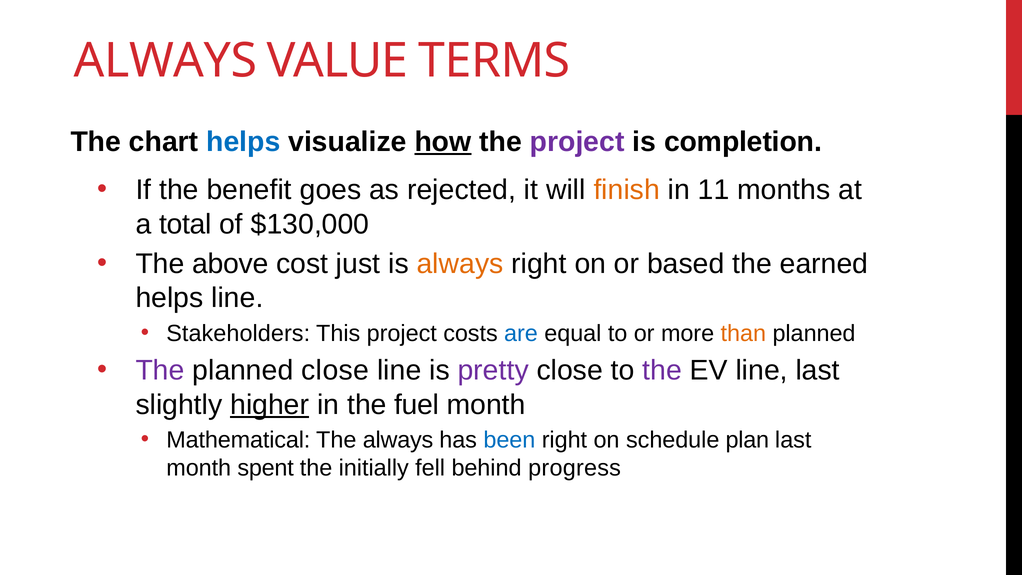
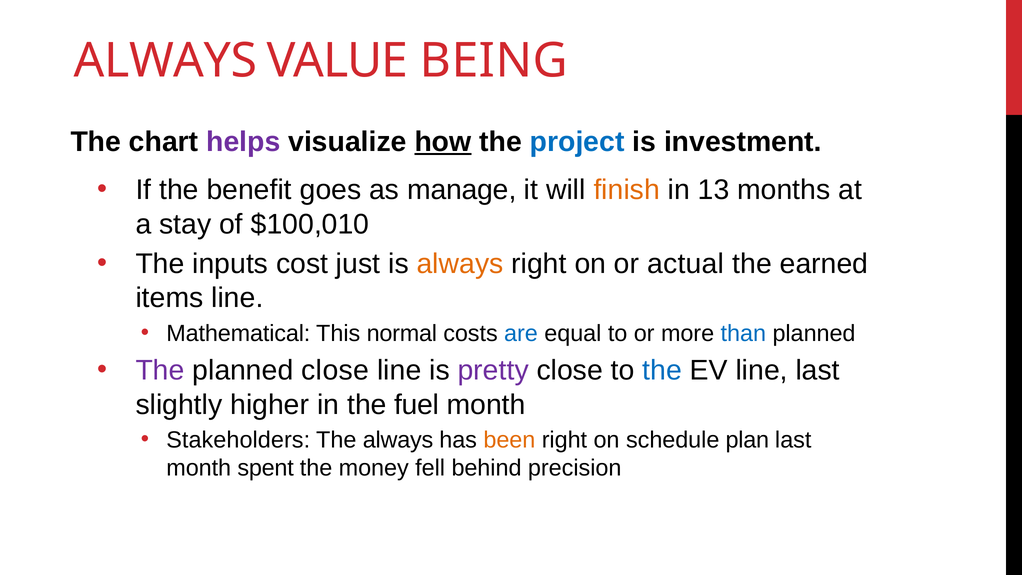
TERMS: TERMS -> BEING
helps at (243, 142) colour: blue -> purple
project at (577, 142) colour: purple -> blue
completion: completion -> investment
rejected: rejected -> manage
11: 11 -> 13
total: total -> stay
$130,000: $130,000 -> $100,010
above: above -> inputs
based: based -> actual
helps at (170, 298): helps -> items
Stakeholders: Stakeholders -> Mathematical
This project: project -> normal
than colour: orange -> blue
the at (662, 370) colour: purple -> blue
higher underline: present -> none
Mathematical: Mathematical -> Stakeholders
been colour: blue -> orange
initially: initially -> money
progress: progress -> precision
